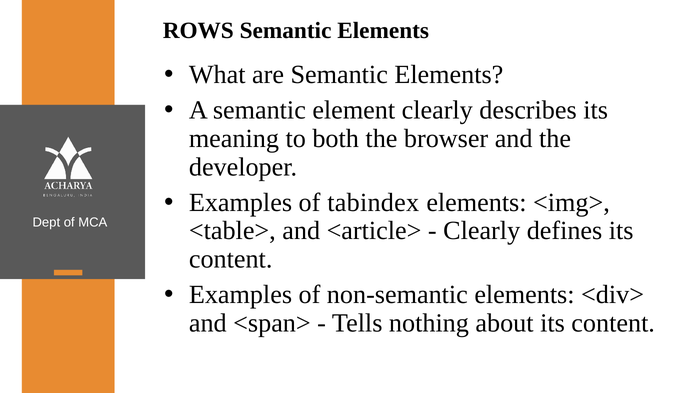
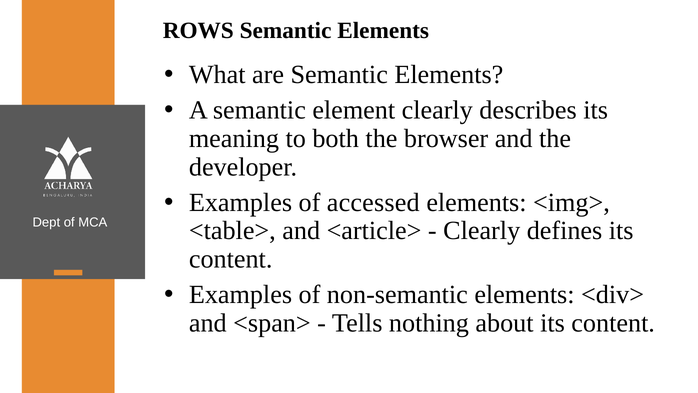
tabindex: tabindex -> accessed
